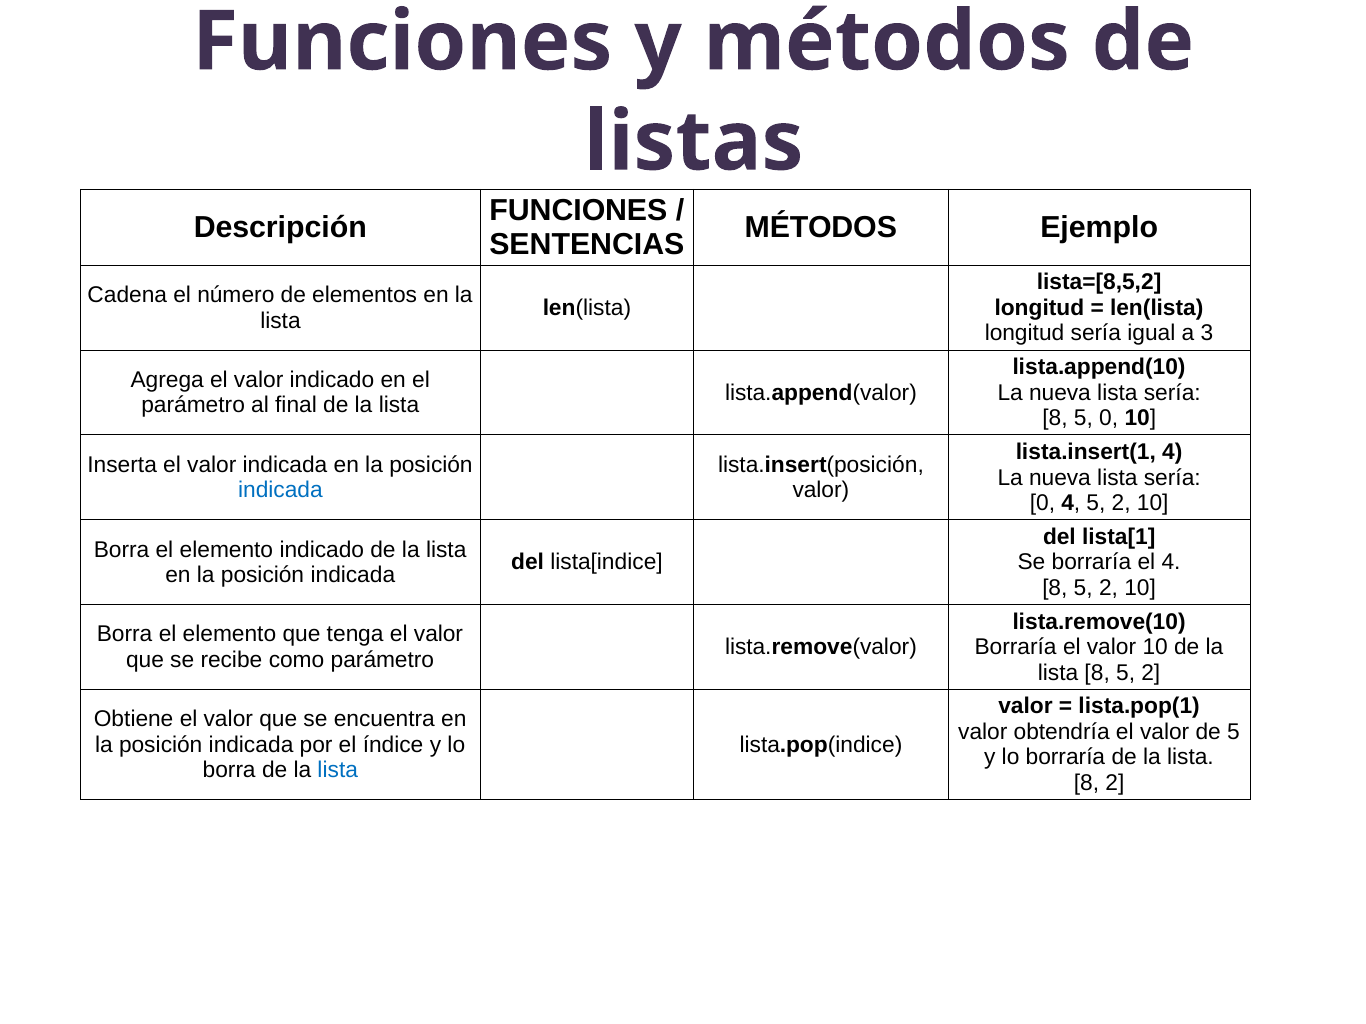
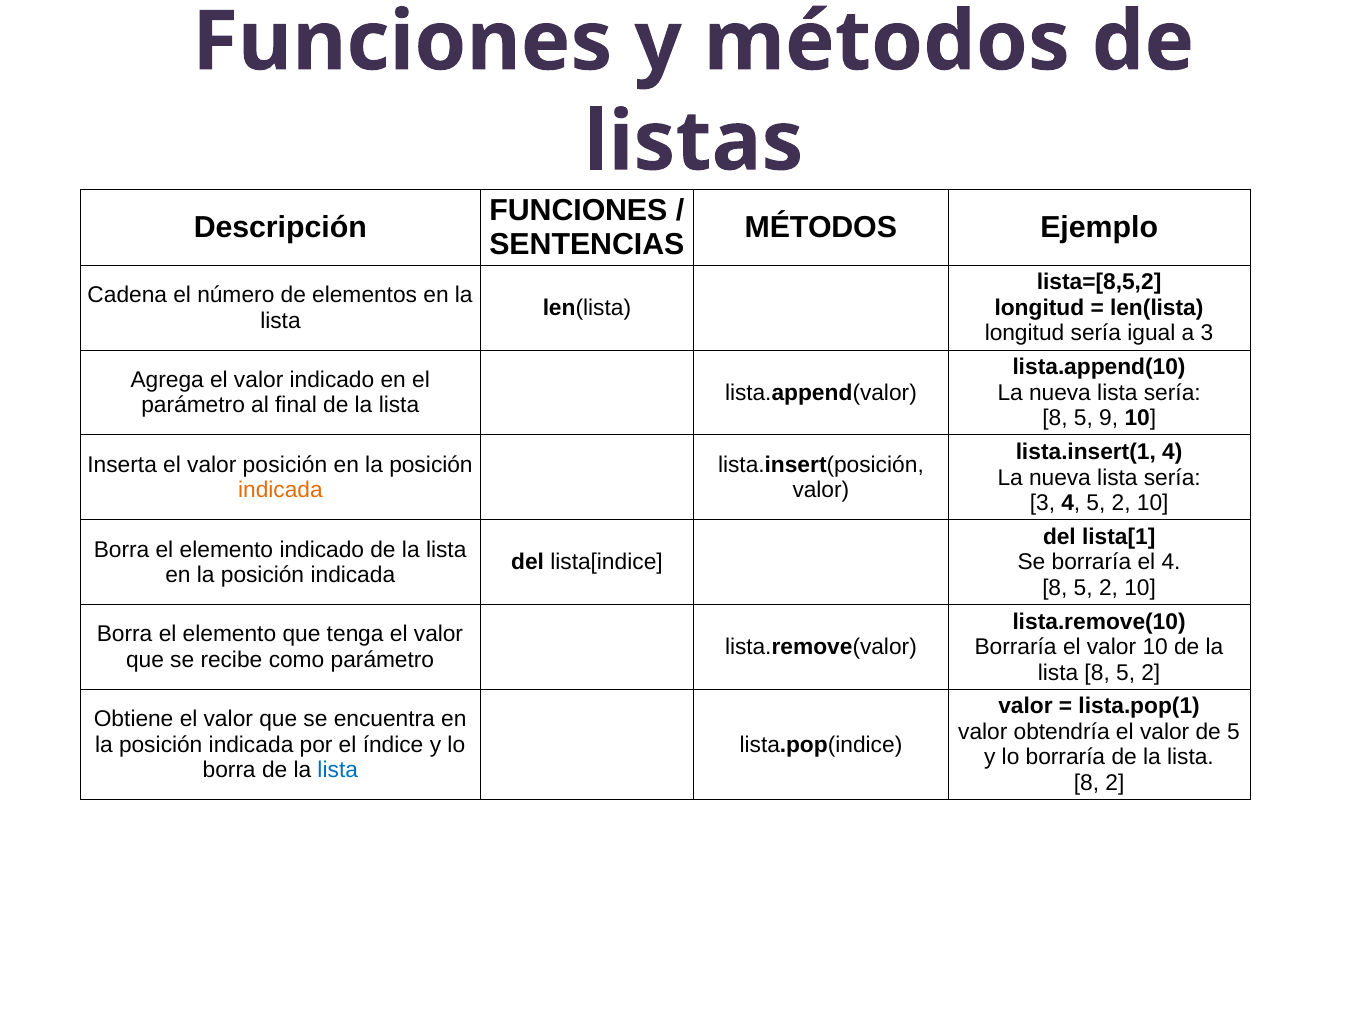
5 0: 0 -> 9
valor indicada: indicada -> posición
indicada at (280, 490) colour: blue -> orange
0 at (1043, 503): 0 -> 3
